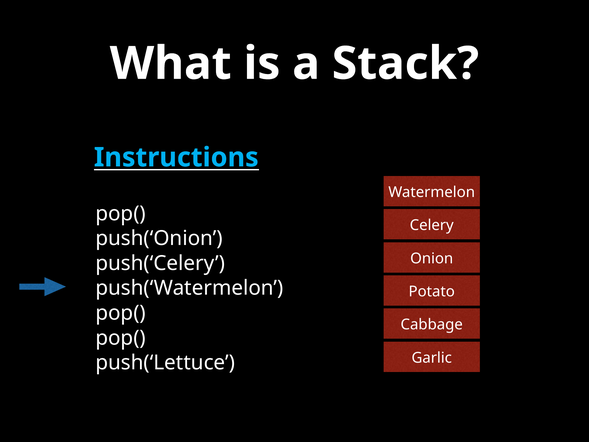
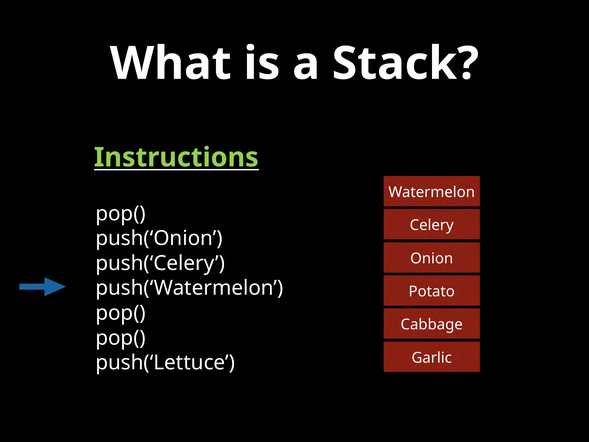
Instructions colour: light blue -> light green
